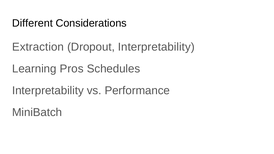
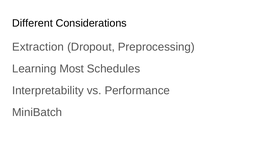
Dropout Interpretability: Interpretability -> Preprocessing
Pros: Pros -> Most
